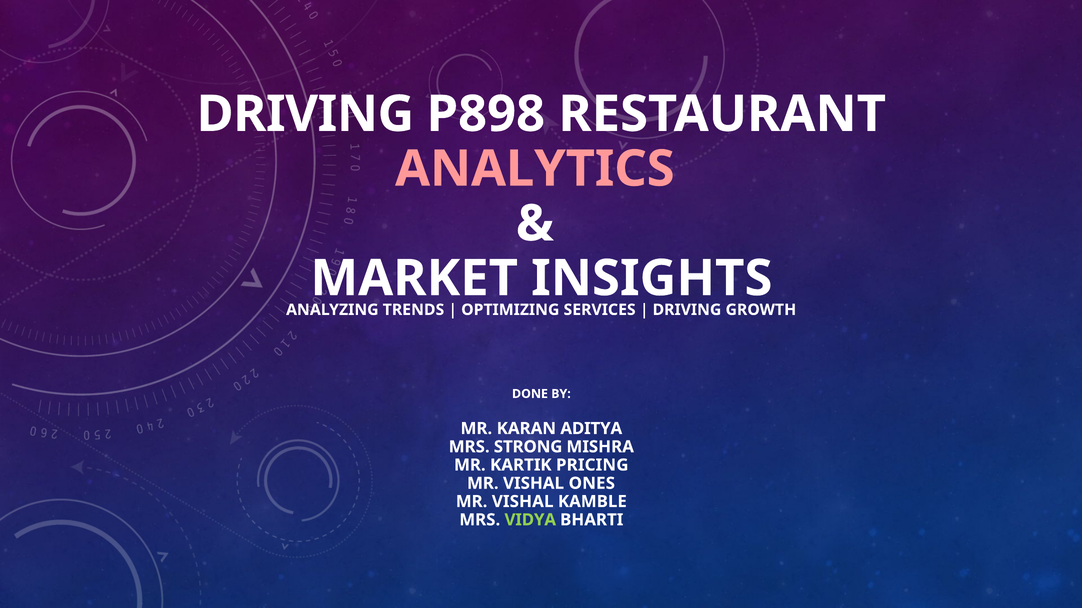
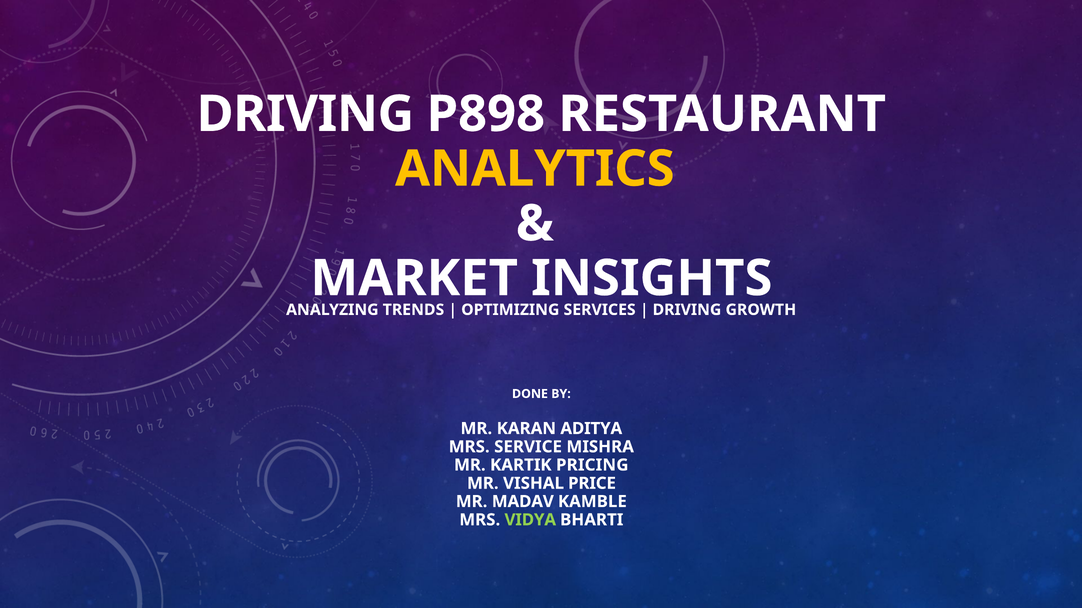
ANALYTICS colour: pink -> yellow
STRONG: STRONG -> SERVICE
ONES: ONES -> PRICE
VISHAL at (523, 502): VISHAL -> MADAV
